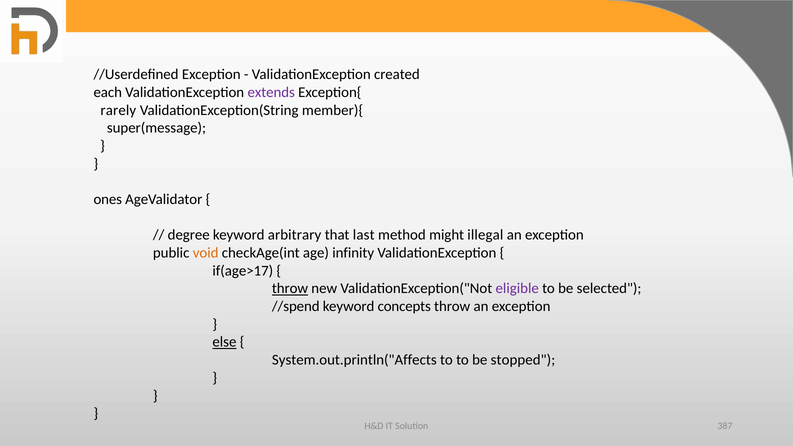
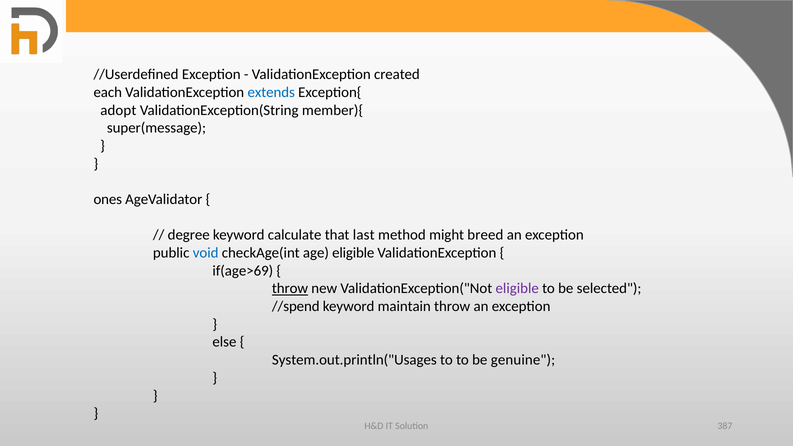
extends colour: purple -> blue
rarely: rarely -> adopt
arbitrary: arbitrary -> calculate
illegal: illegal -> breed
void colour: orange -> blue
age infinity: infinity -> eligible
if(age>17: if(age>17 -> if(age>69
concepts: concepts -> maintain
else underline: present -> none
System.out.println("Affects: System.out.println("Affects -> System.out.println("Usages
stopped: stopped -> genuine
